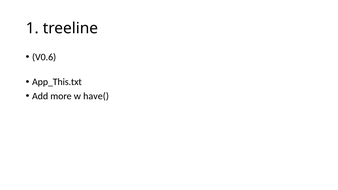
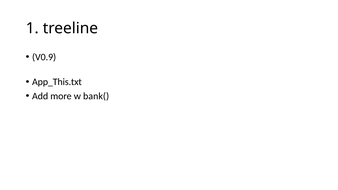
V0.6: V0.6 -> V0.9
have(: have( -> bank(
